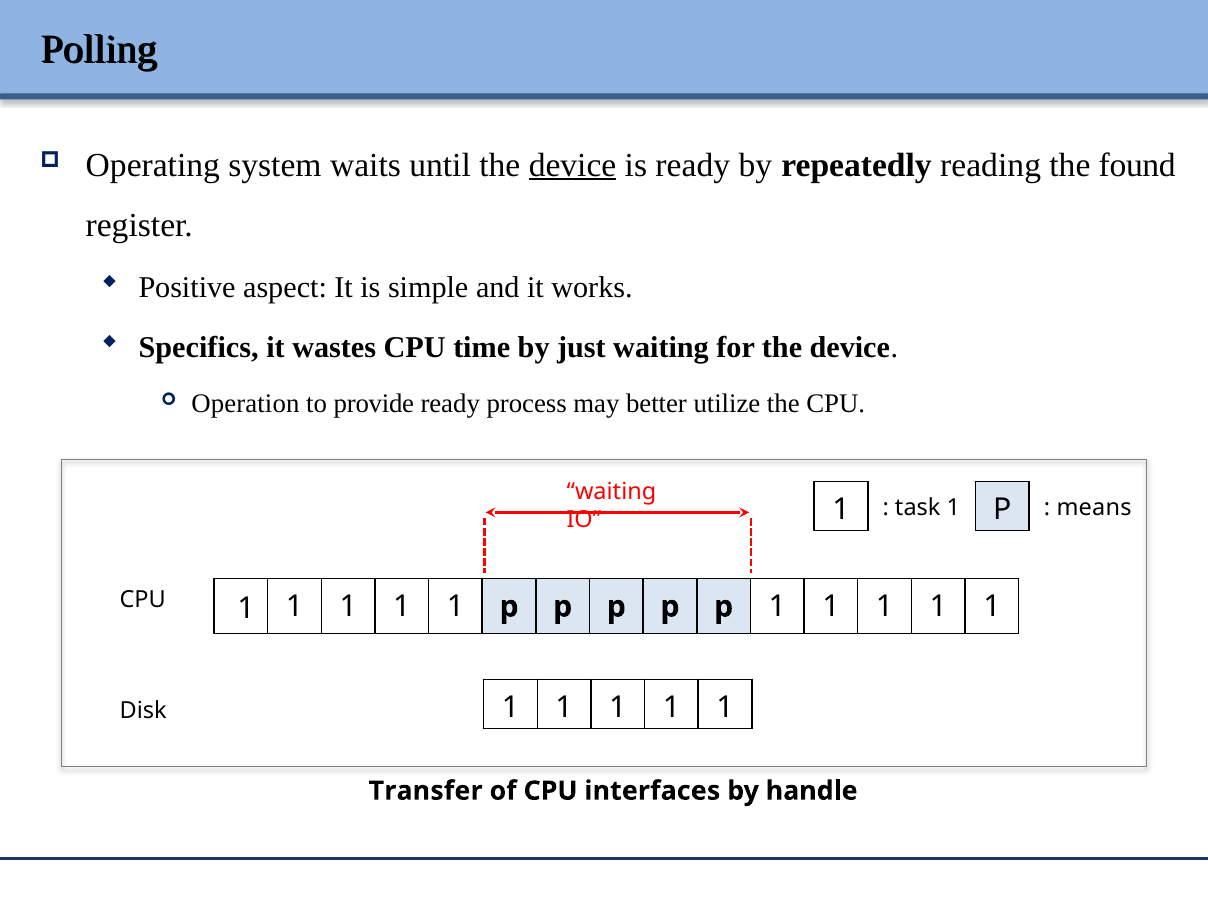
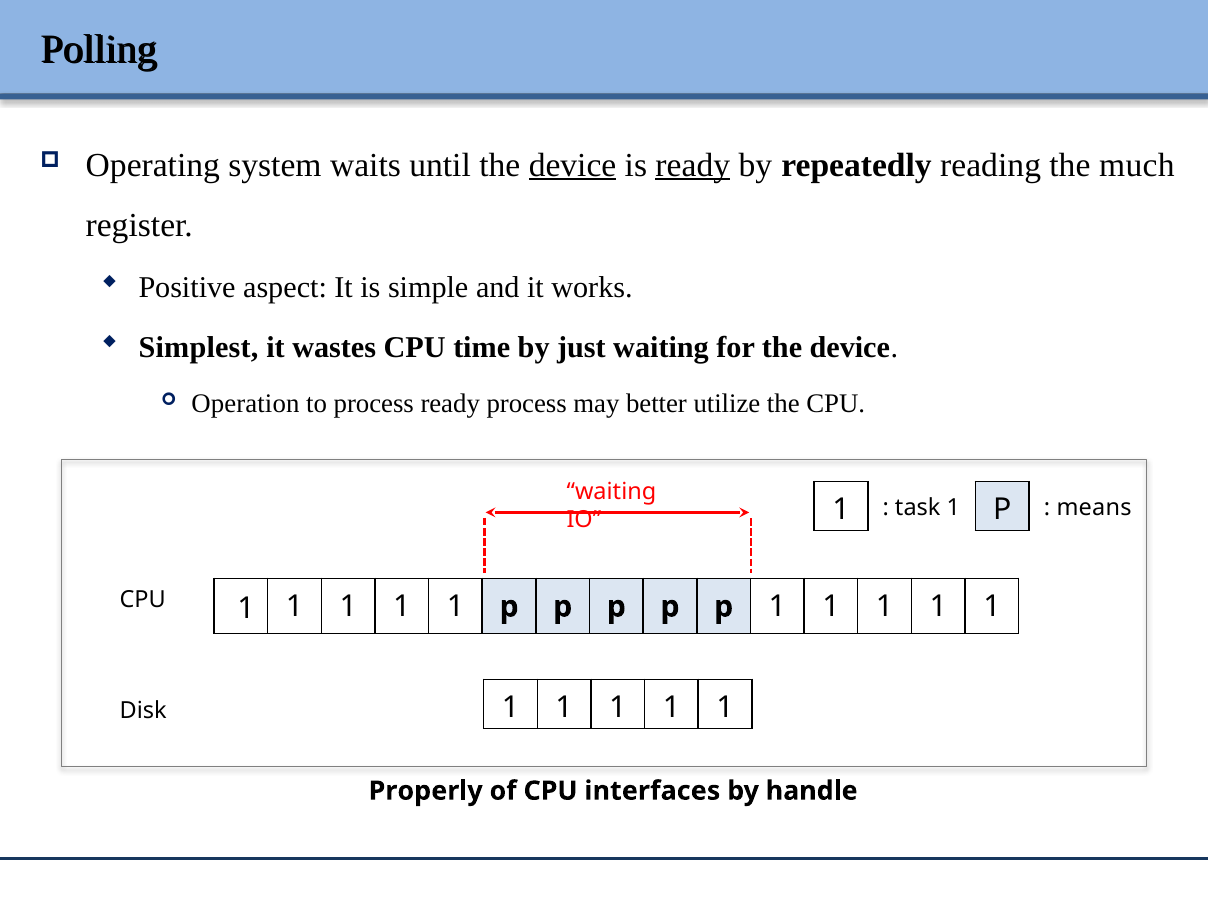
ready at (693, 165) underline: none -> present
found: found -> much
Specifics: Specifics -> Simplest
to provide: provide -> process
Transfer: Transfer -> Properly
